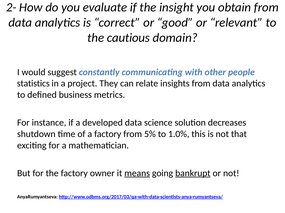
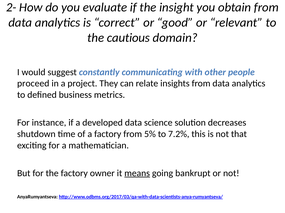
statistics: statistics -> proceed
1.0%: 1.0% -> 7.2%
bankrupt underline: present -> none
